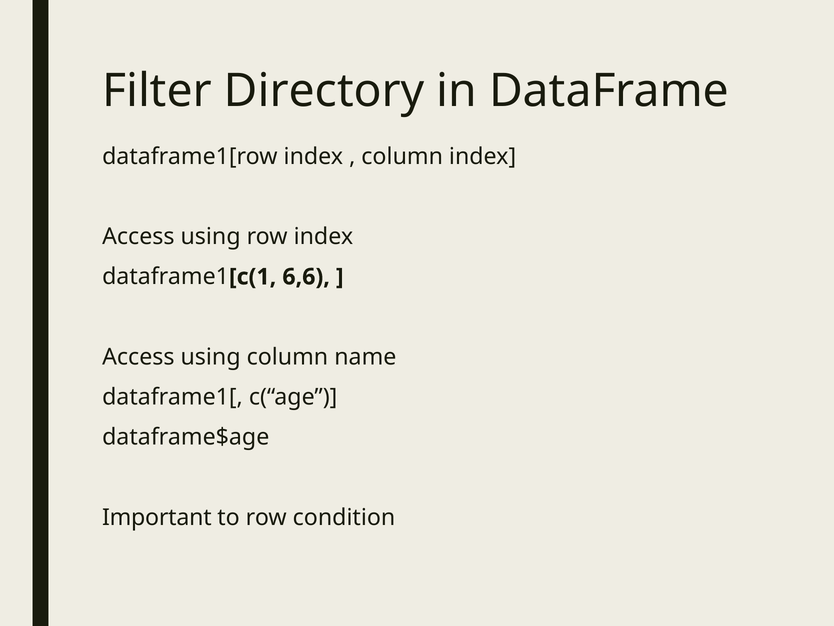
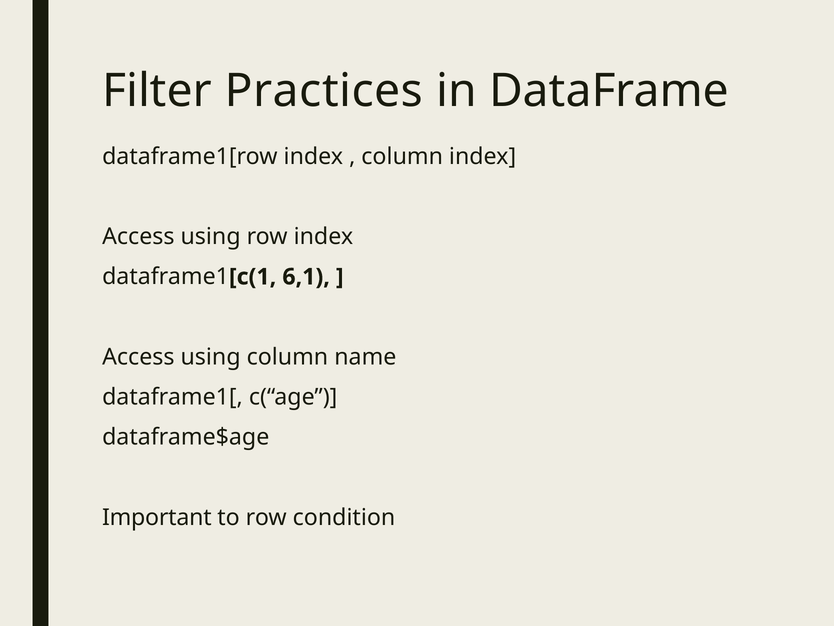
Directory: Directory -> Practices
6,6: 6,6 -> 6,1
